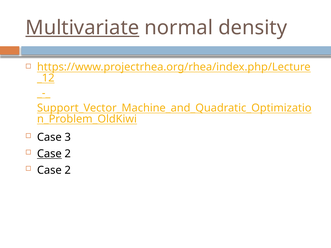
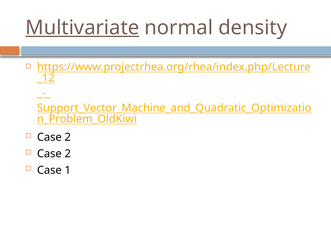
3 at (68, 137): 3 -> 2
Case at (49, 154) underline: present -> none
2 at (68, 170): 2 -> 1
